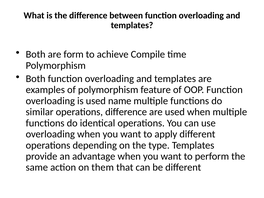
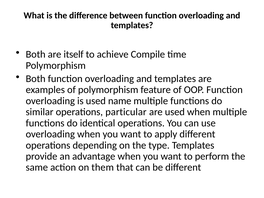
form: form -> itself
operations difference: difference -> particular
